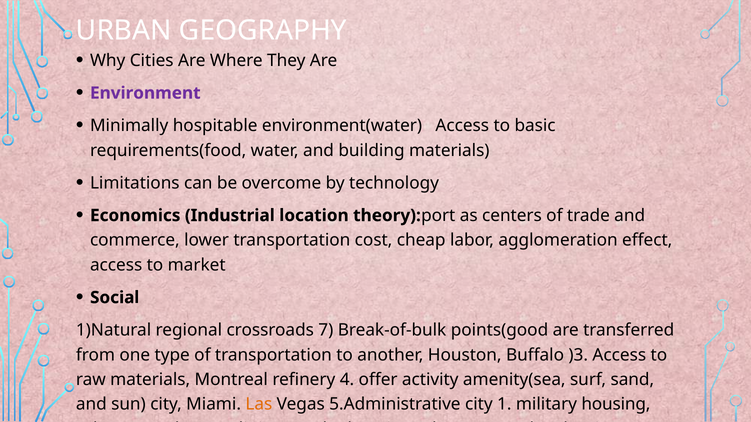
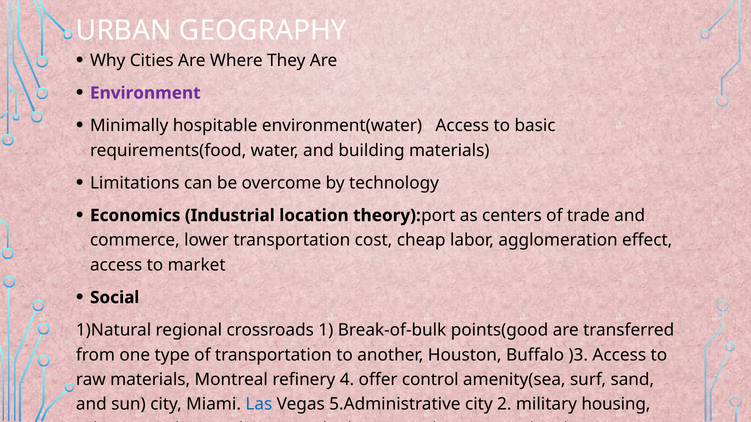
7: 7 -> 1
activity: activity -> control
Las colour: orange -> blue
1: 1 -> 2
